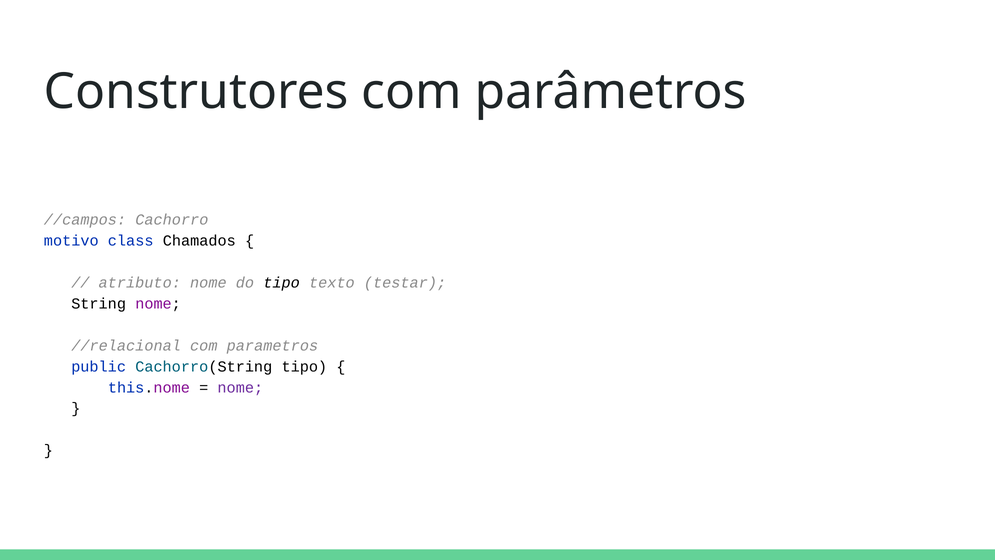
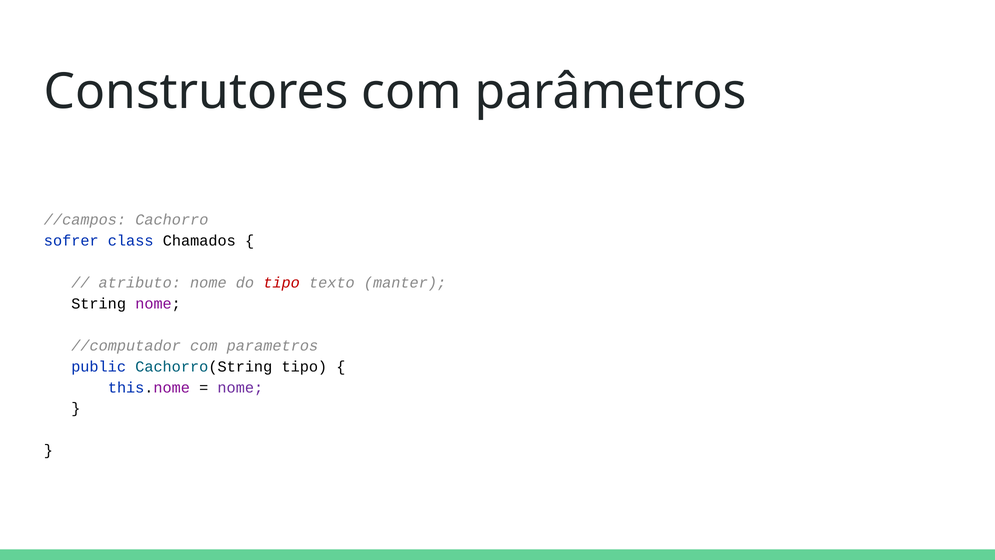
motivo: motivo -> sofrer
tipo at (282, 283) colour: black -> red
testar: testar -> manter
//relacional: //relacional -> //computador
